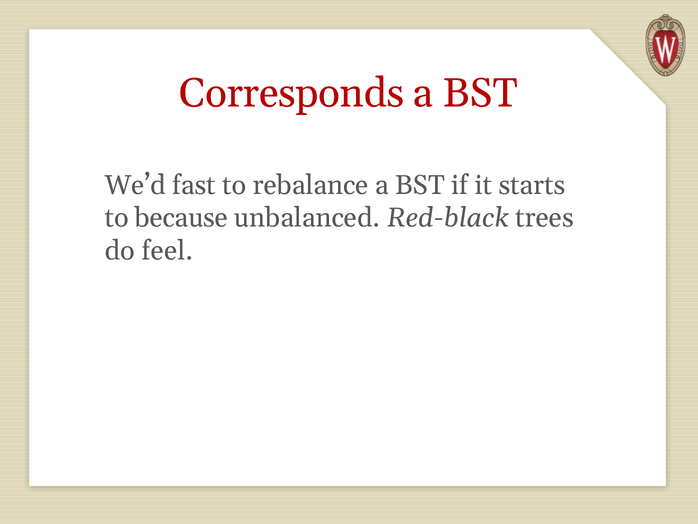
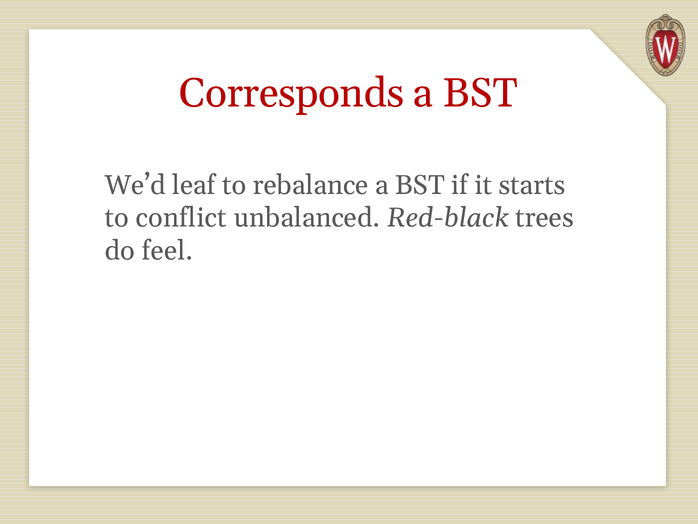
fast: fast -> leaf
because: because -> conflict
